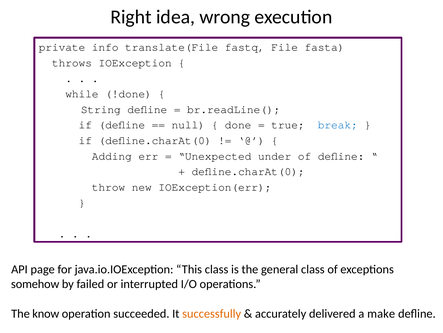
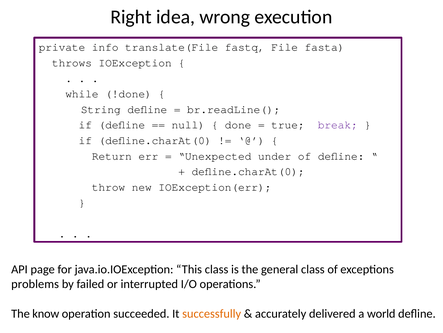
break colour: blue -> purple
Adding: Adding -> Return
somehow: somehow -> problems
make: make -> world
